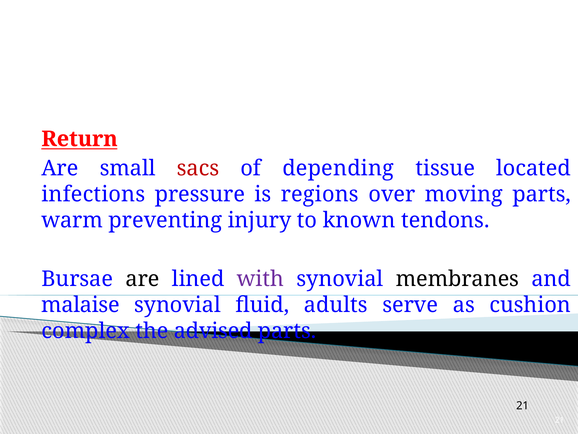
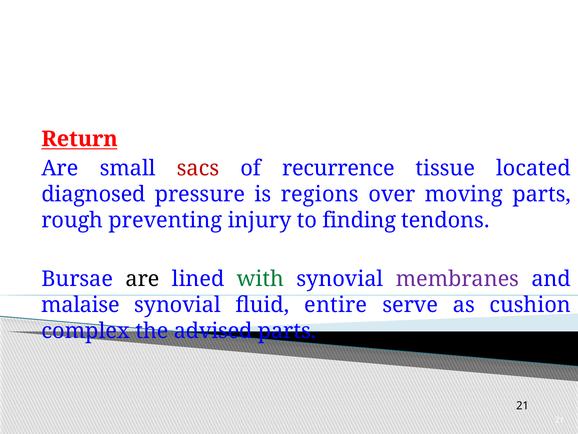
depending: depending -> recurrence
infections: infections -> diagnosed
warm: warm -> rough
known: known -> finding
with colour: purple -> green
membranes colour: black -> purple
adults: adults -> entire
